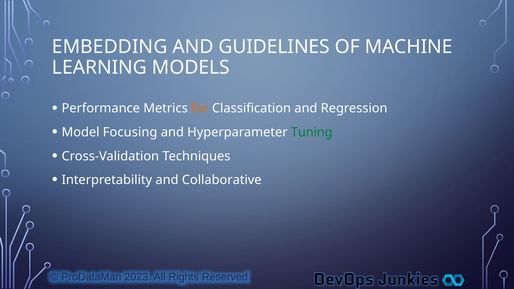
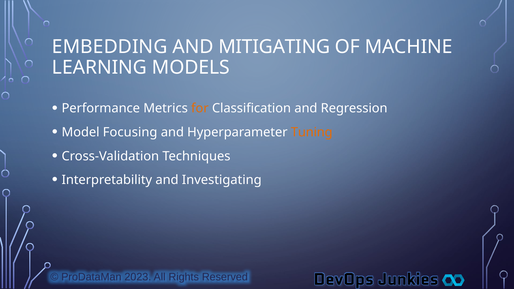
GUIDELINES: GUIDELINES -> MITIGATING
Tuning colour: green -> orange
Collaborative: Collaborative -> Investigating
